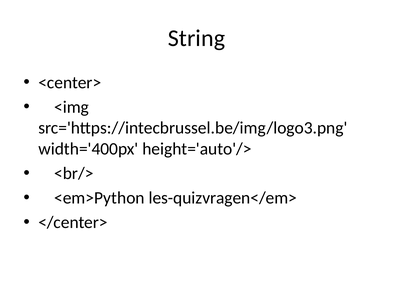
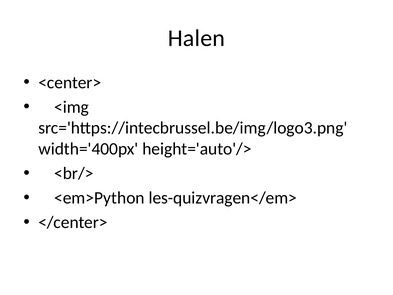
String: String -> Halen
